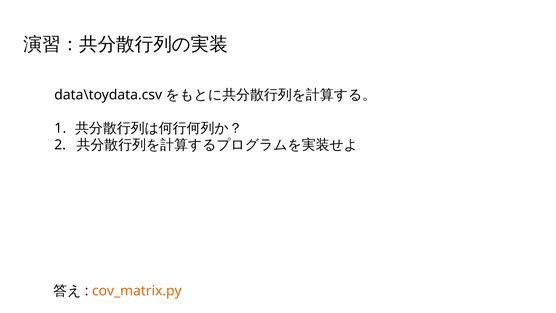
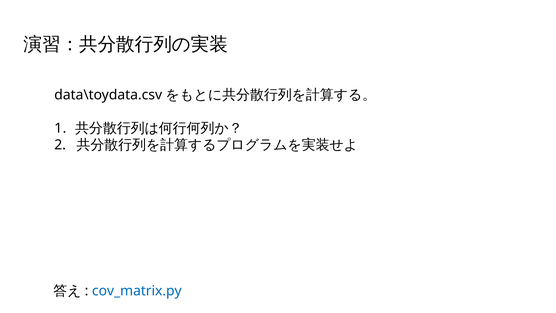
cov_matrix.py colour: orange -> blue
